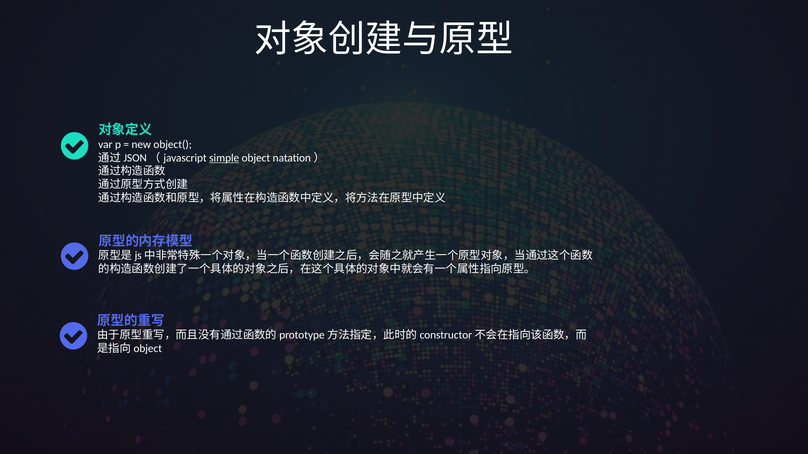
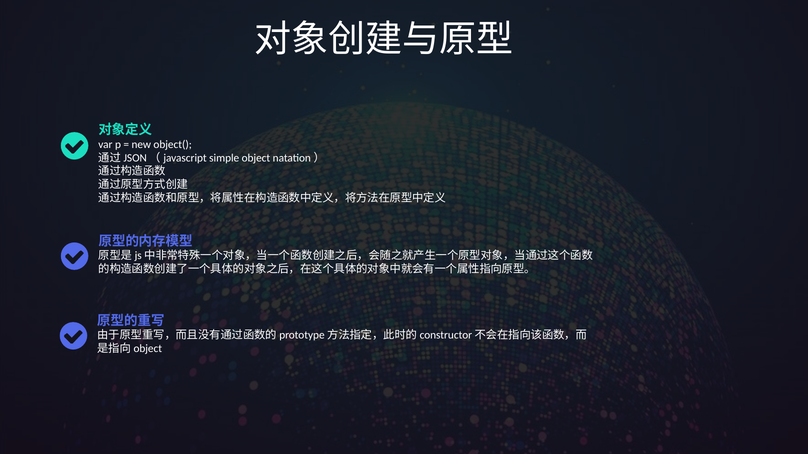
simple underline: present -> none
